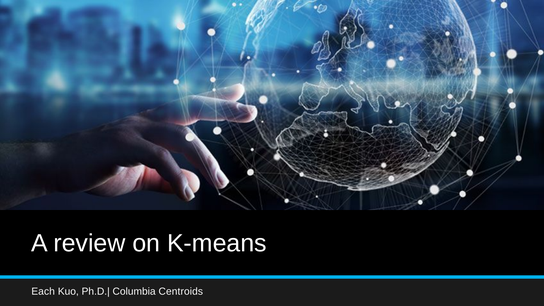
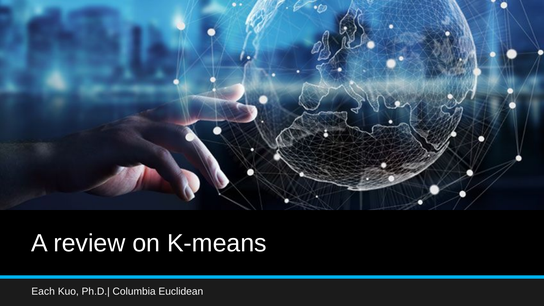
Centroids: Centroids -> Euclidean
